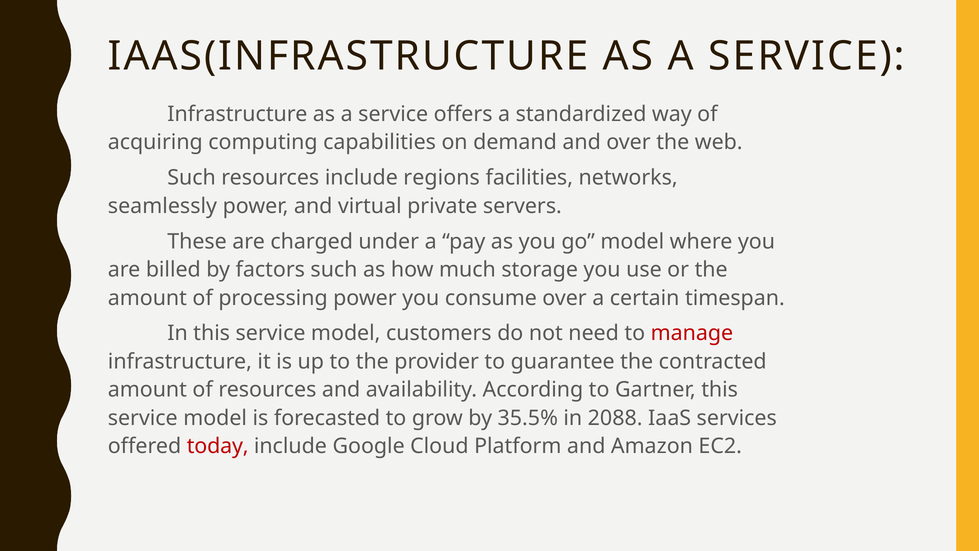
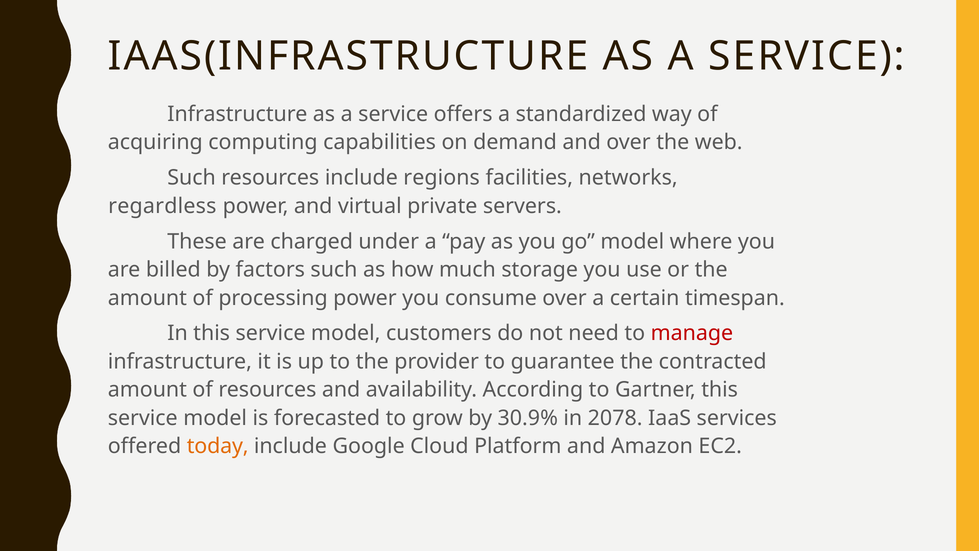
seamlessly: seamlessly -> regardless
35.5%: 35.5% -> 30.9%
2088: 2088 -> 2078
today colour: red -> orange
